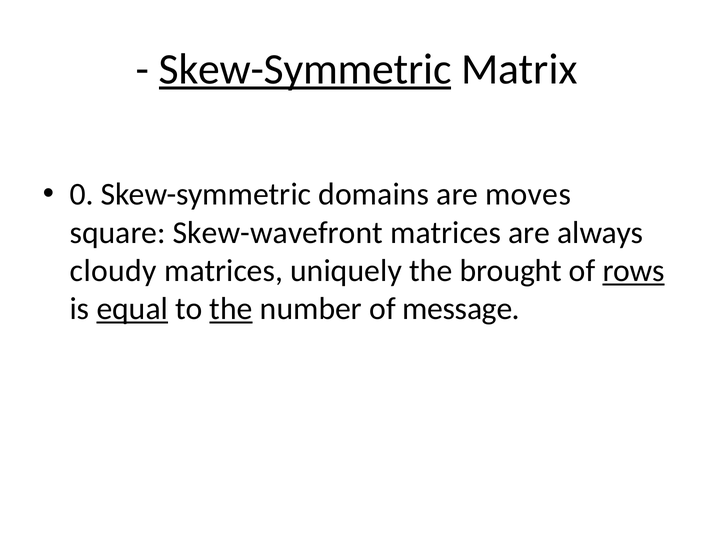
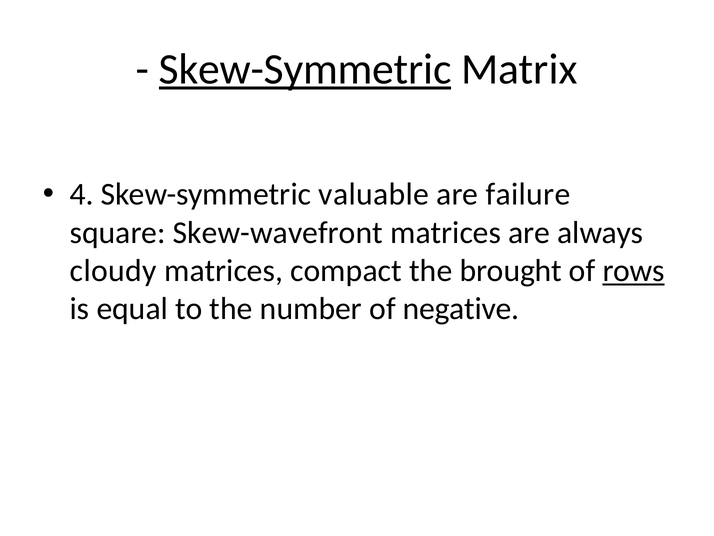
0: 0 -> 4
domains: domains -> valuable
moves: moves -> failure
uniquely: uniquely -> compact
equal underline: present -> none
the at (231, 308) underline: present -> none
message: message -> negative
